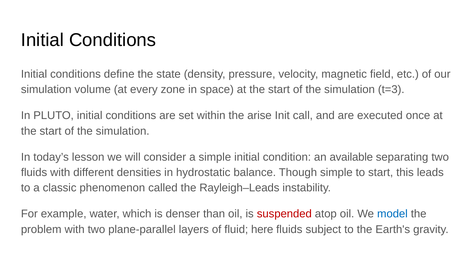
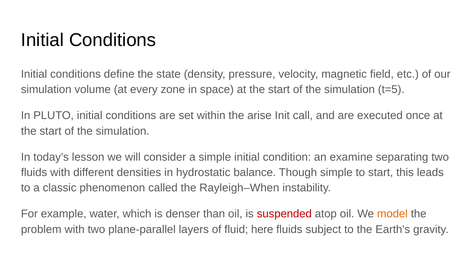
t=3: t=3 -> t=5
available: available -> examine
Rayleigh–Leads: Rayleigh–Leads -> Rayleigh–When
model colour: blue -> orange
